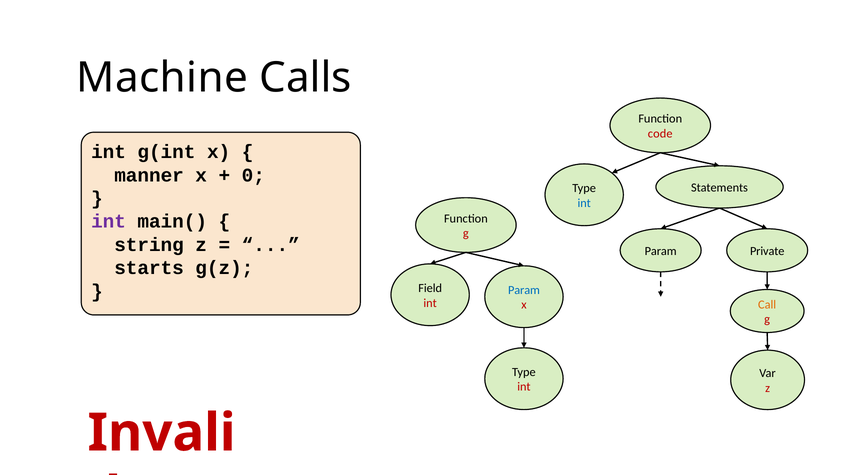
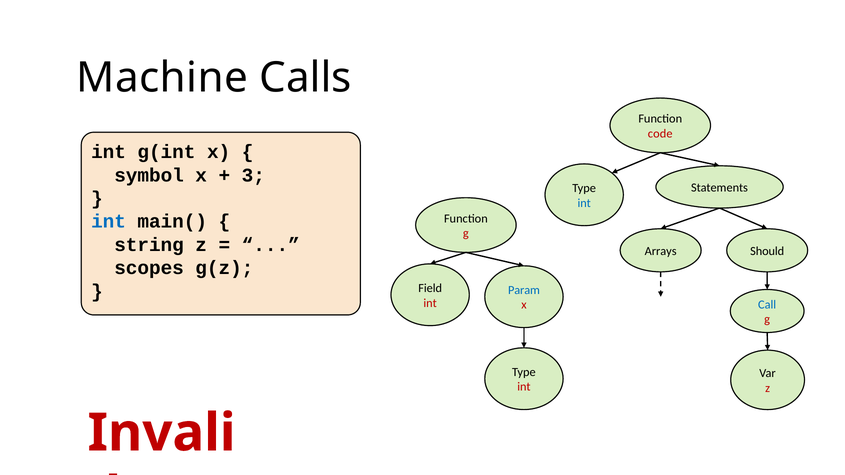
manner: manner -> symbol
0: 0 -> 3
int at (109, 222) colour: purple -> blue
Param at (661, 251): Param -> Arrays
Private: Private -> Should
starts: starts -> scopes
Call colour: orange -> blue
